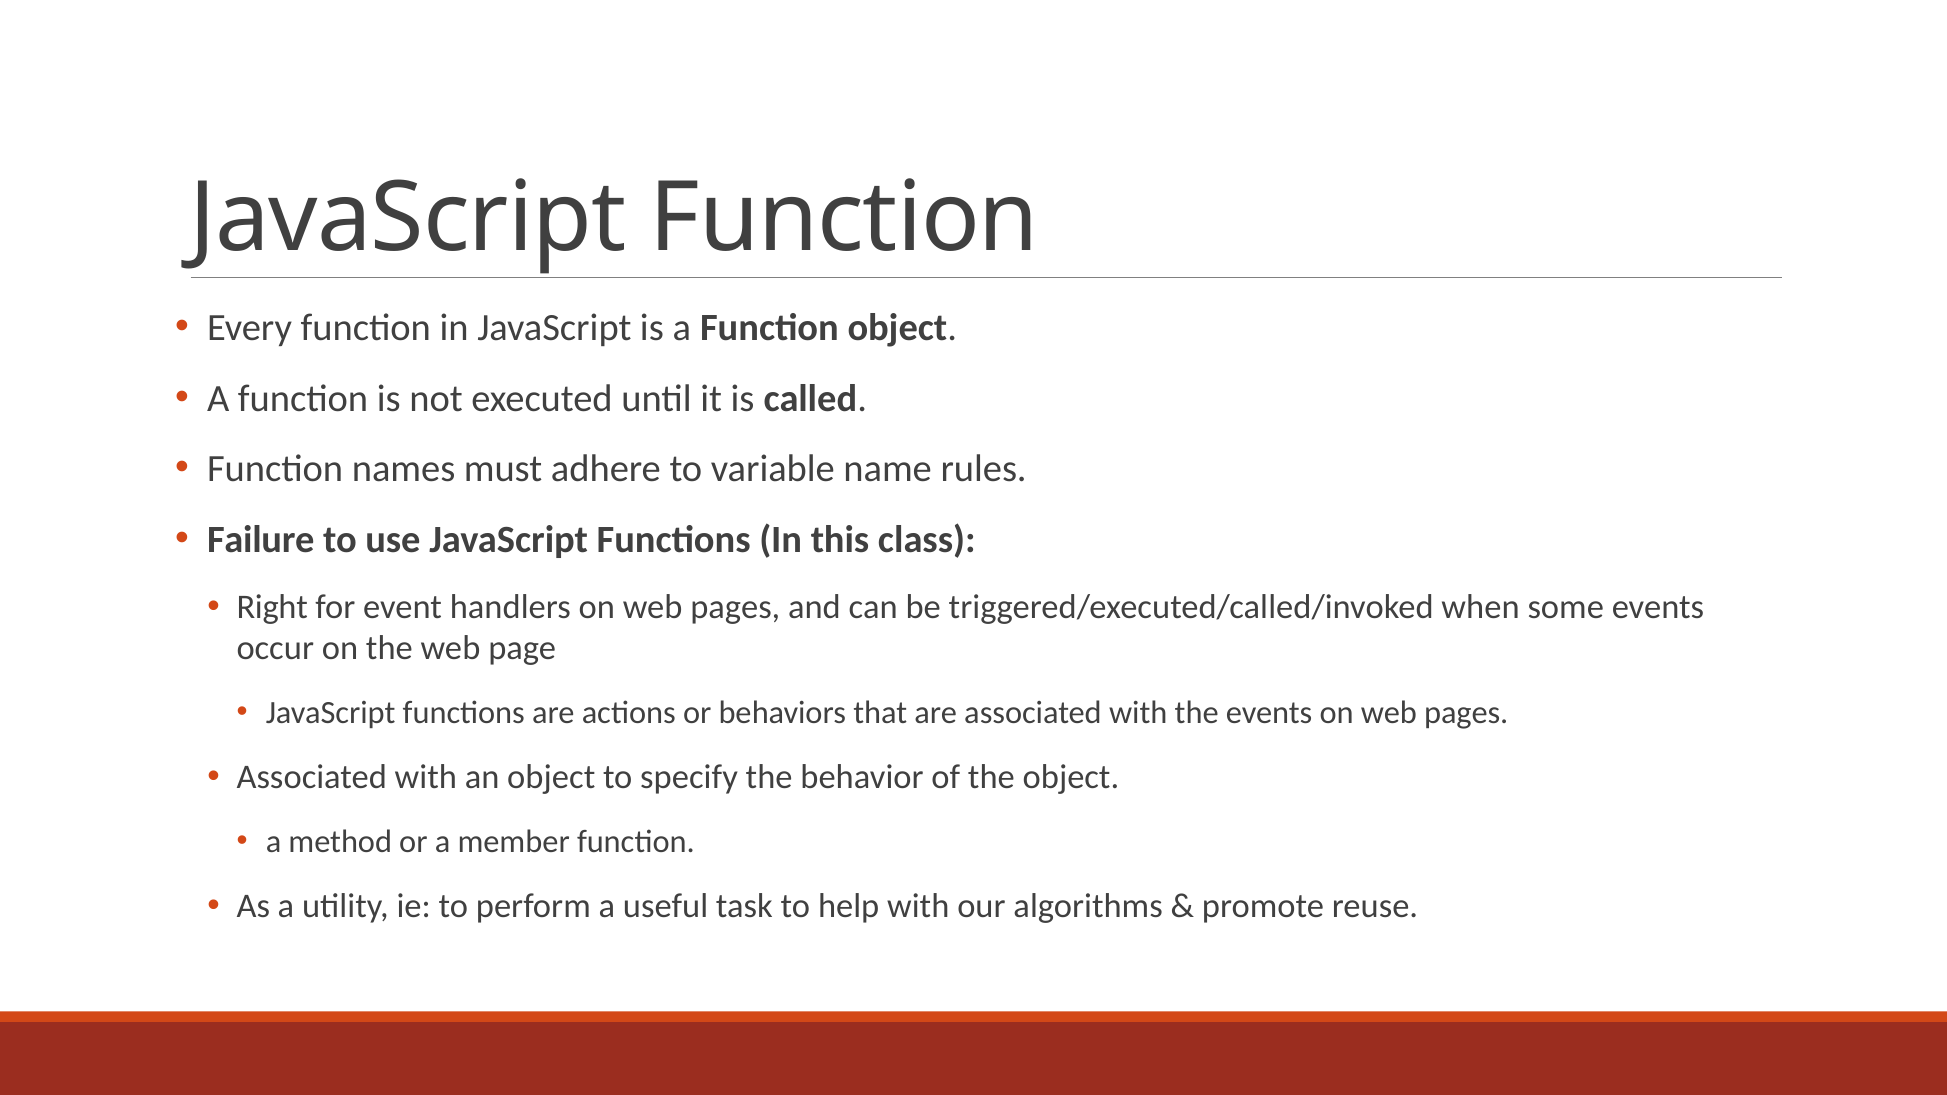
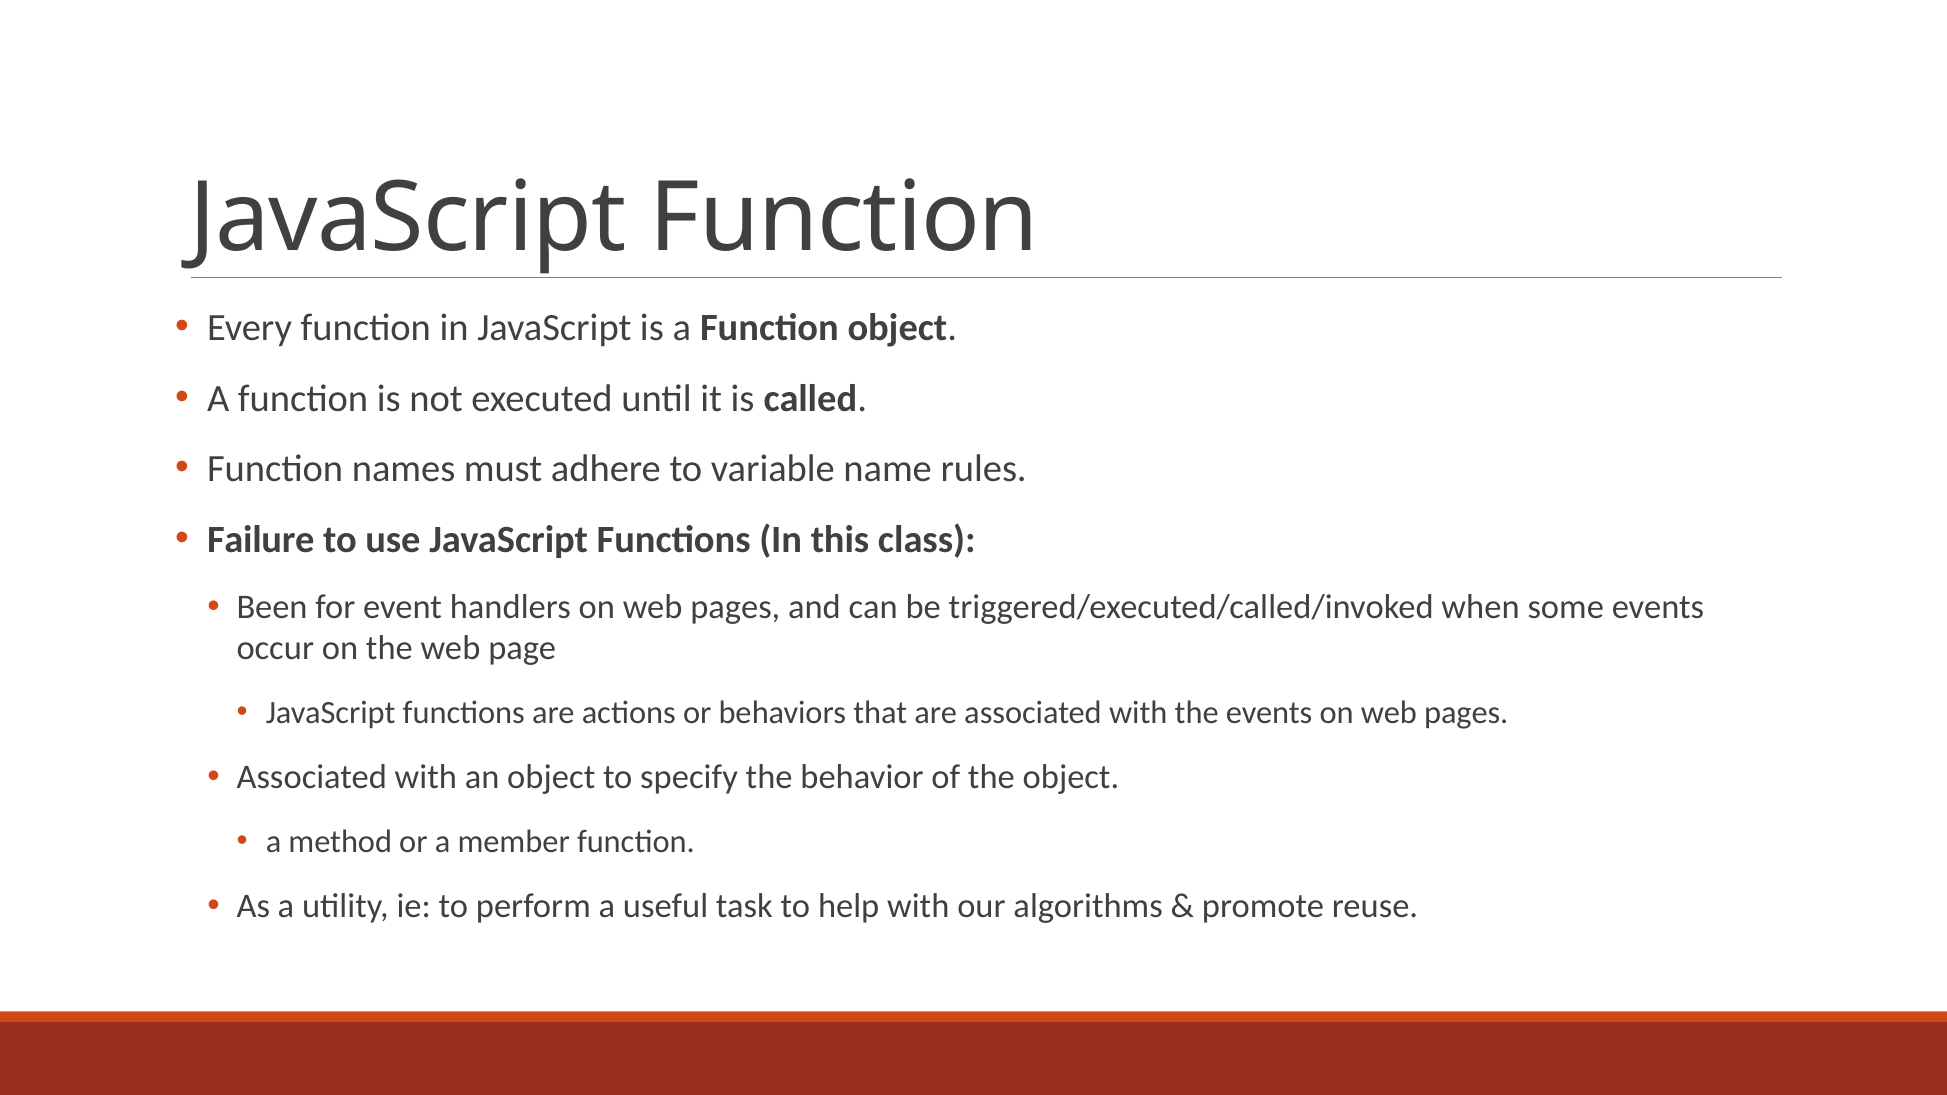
Right: Right -> Been
